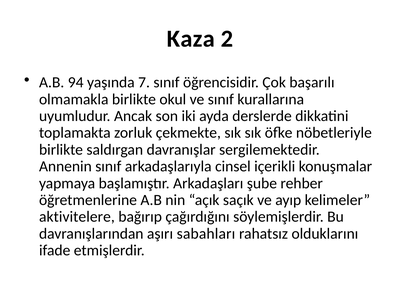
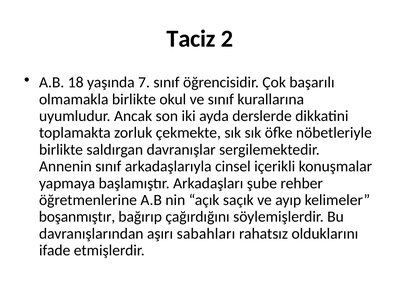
Kaza: Kaza -> Taciz
94: 94 -> 18
aktivitelere: aktivitelere -> boşanmıştır
